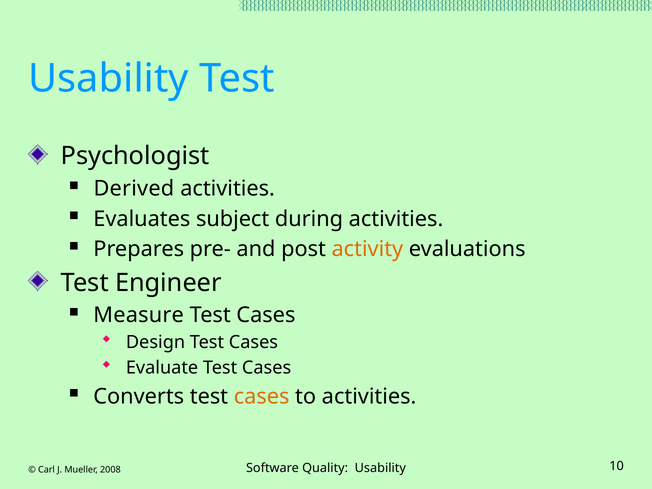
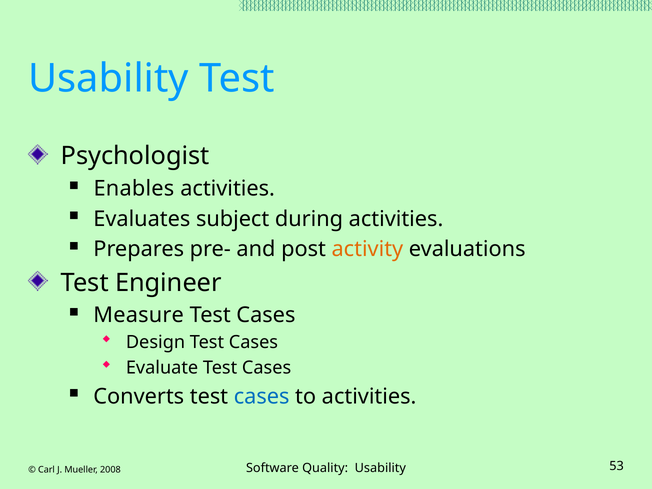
Derived: Derived -> Enables
cases at (262, 396) colour: orange -> blue
10: 10 -> 53
